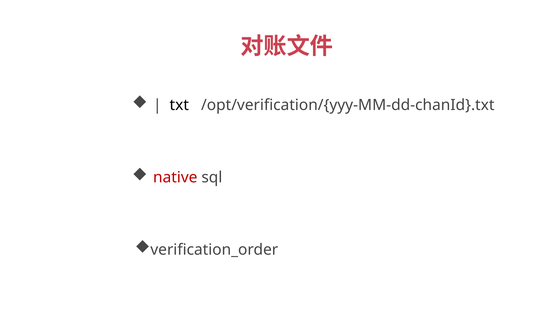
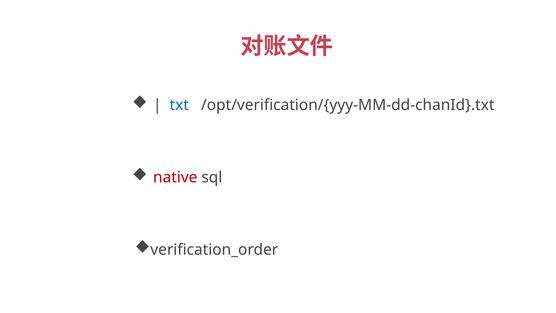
txt colour: black -> blue
